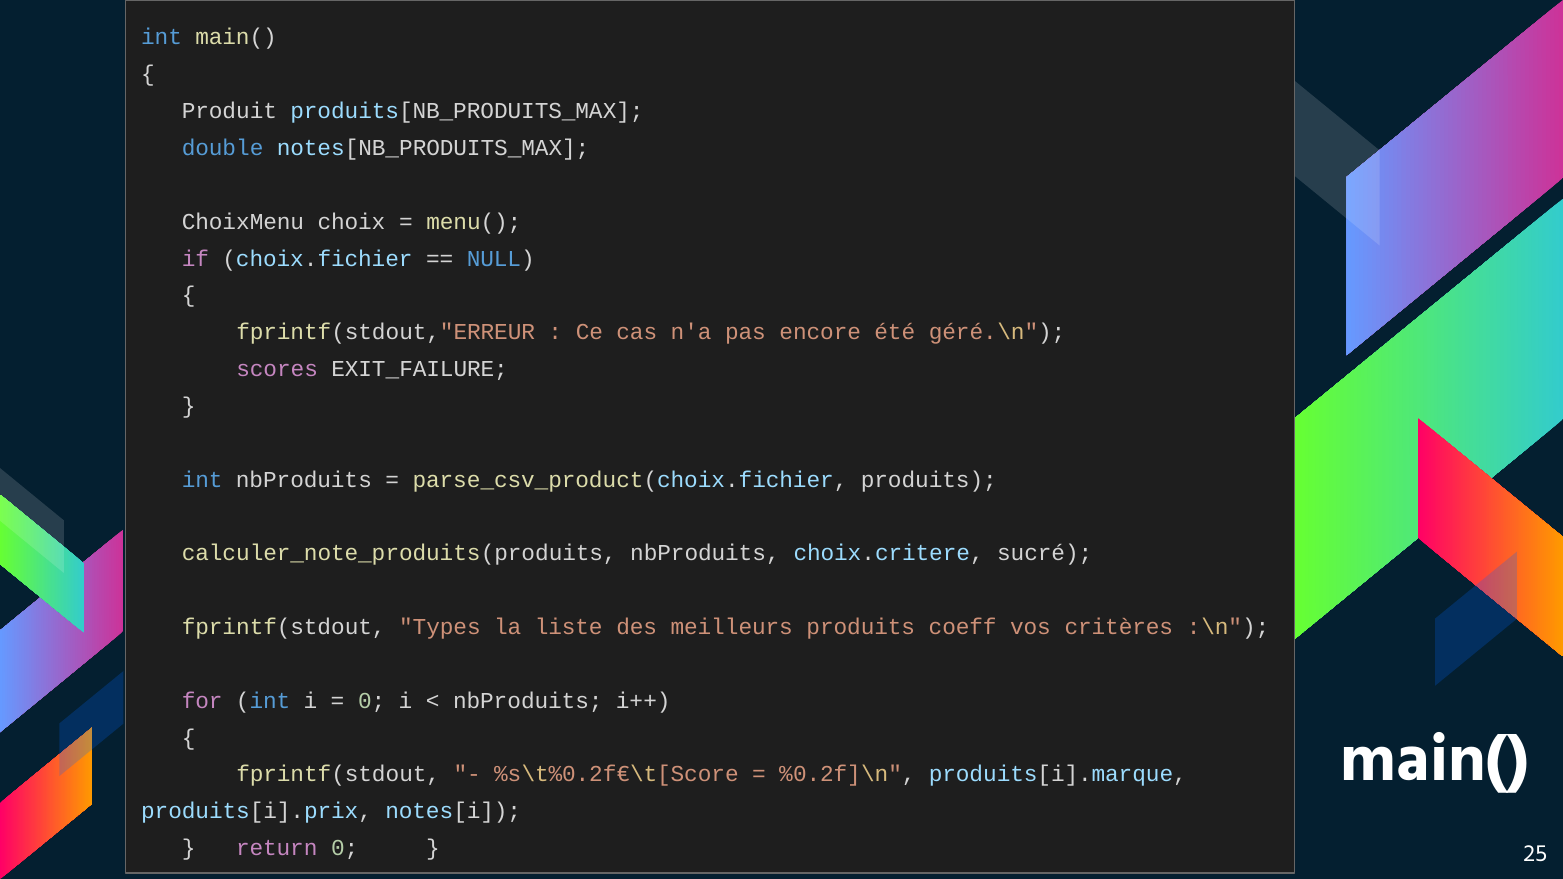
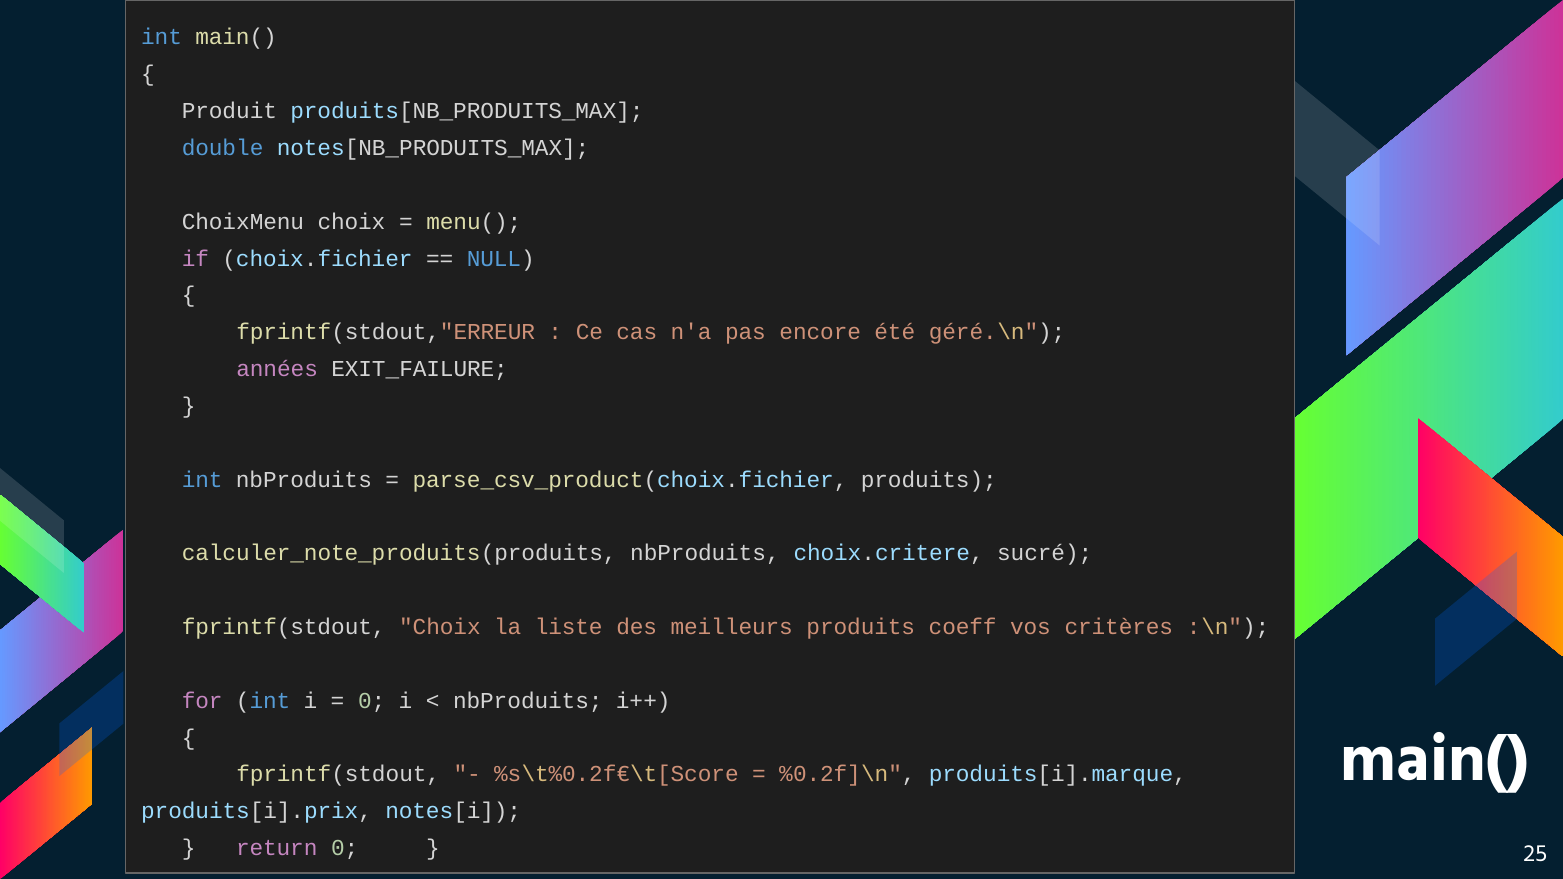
scores: scores -> années
fprintf(stdout Types: Types -> Choix
